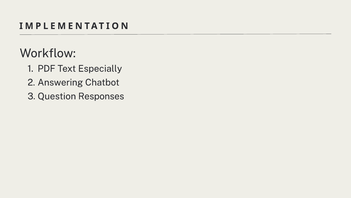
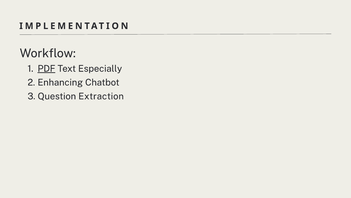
PDF underline: none -> present
Answering: Answering -> Enhancing
Responses: Responses -> Extraction
